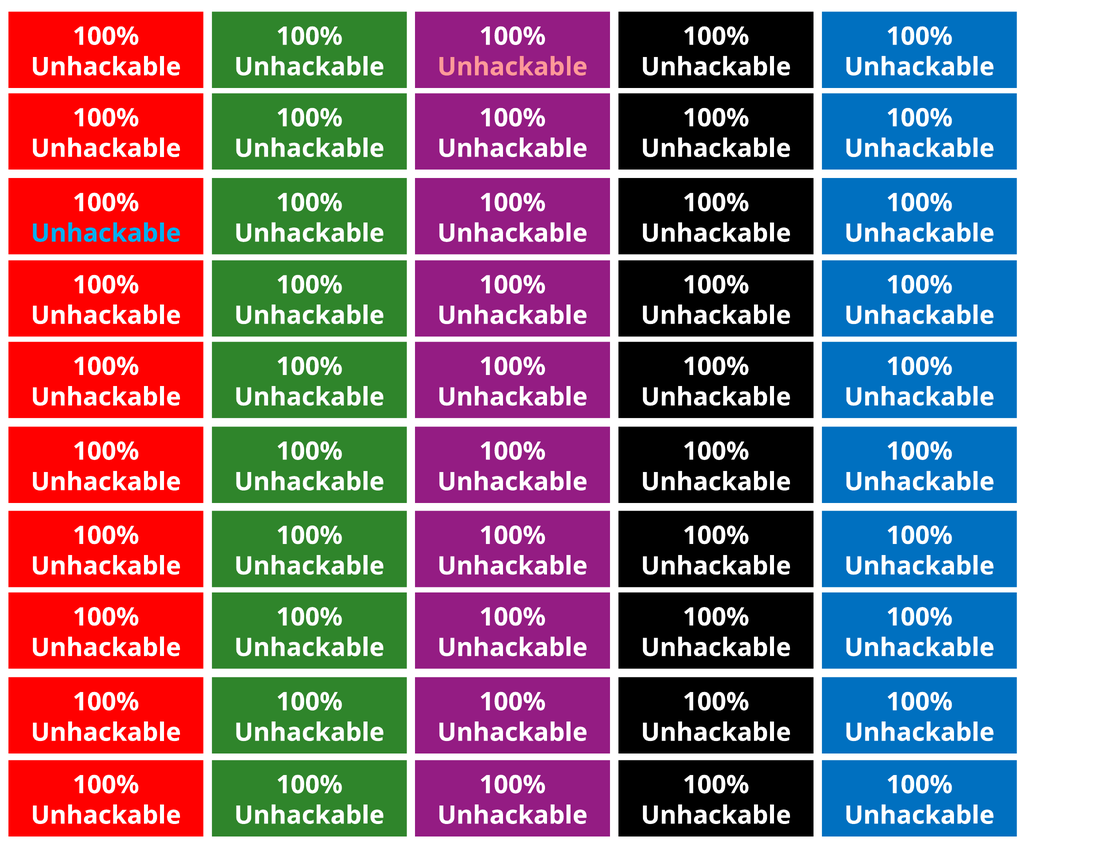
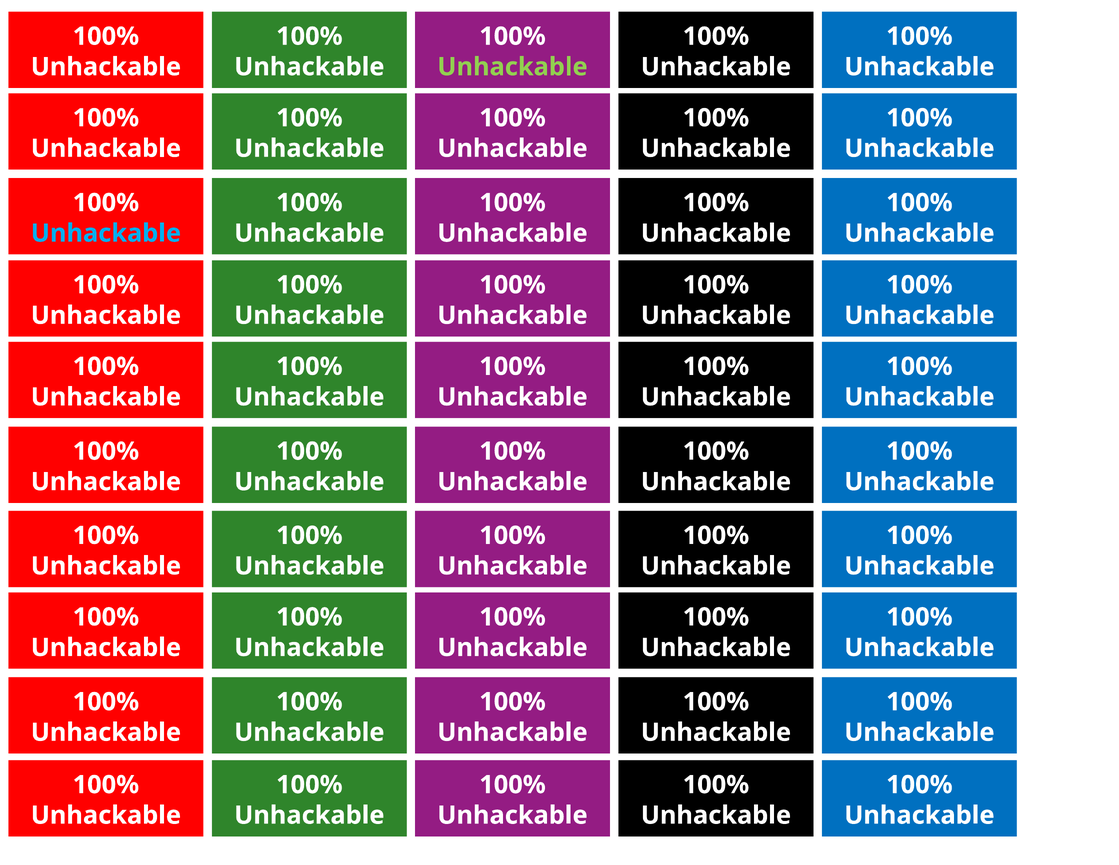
Unhackable at (512, 67) colour: pink -> light green
